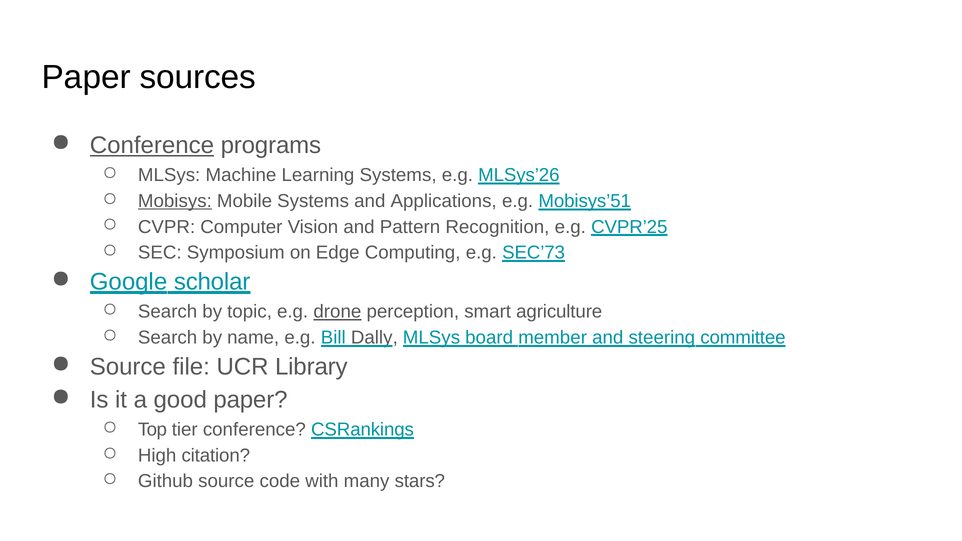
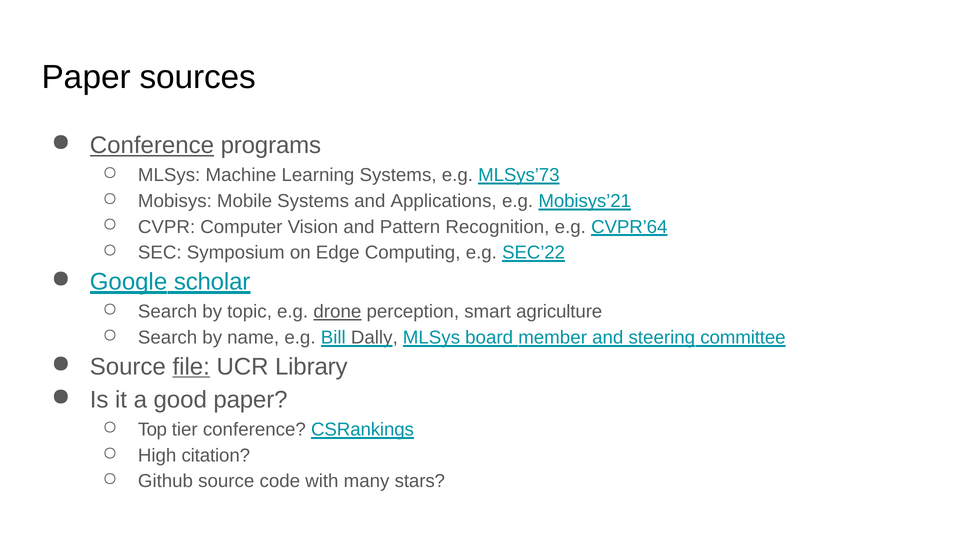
MLSys’26: MLSys’26 -> MLSys’73
Mobisys underline: present -> none
Mobisys’51: Mobisys’51 -> Mobisys’21
CVPR’25: CVPR’25 -> CVPR’64
SEC’73: SEC’73 -> SEC’22
file underline: none -> present
